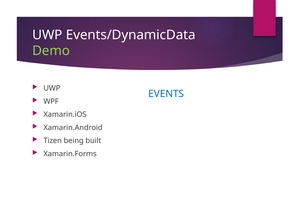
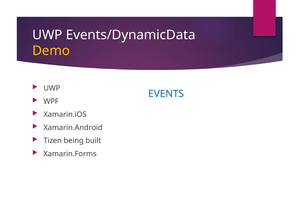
Demo colour: light green -> yellow
